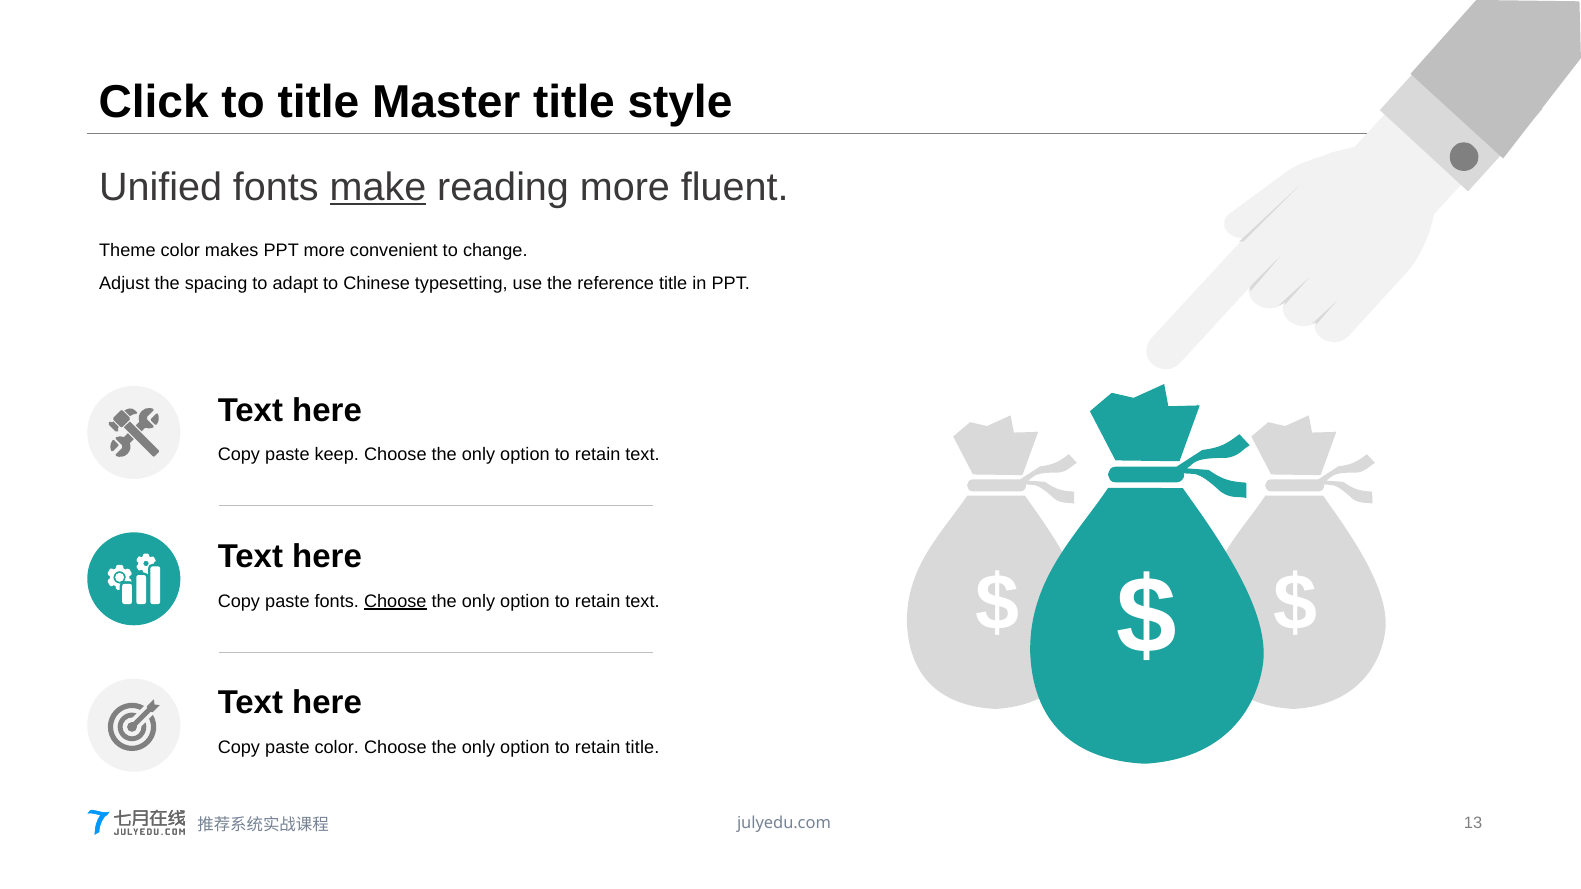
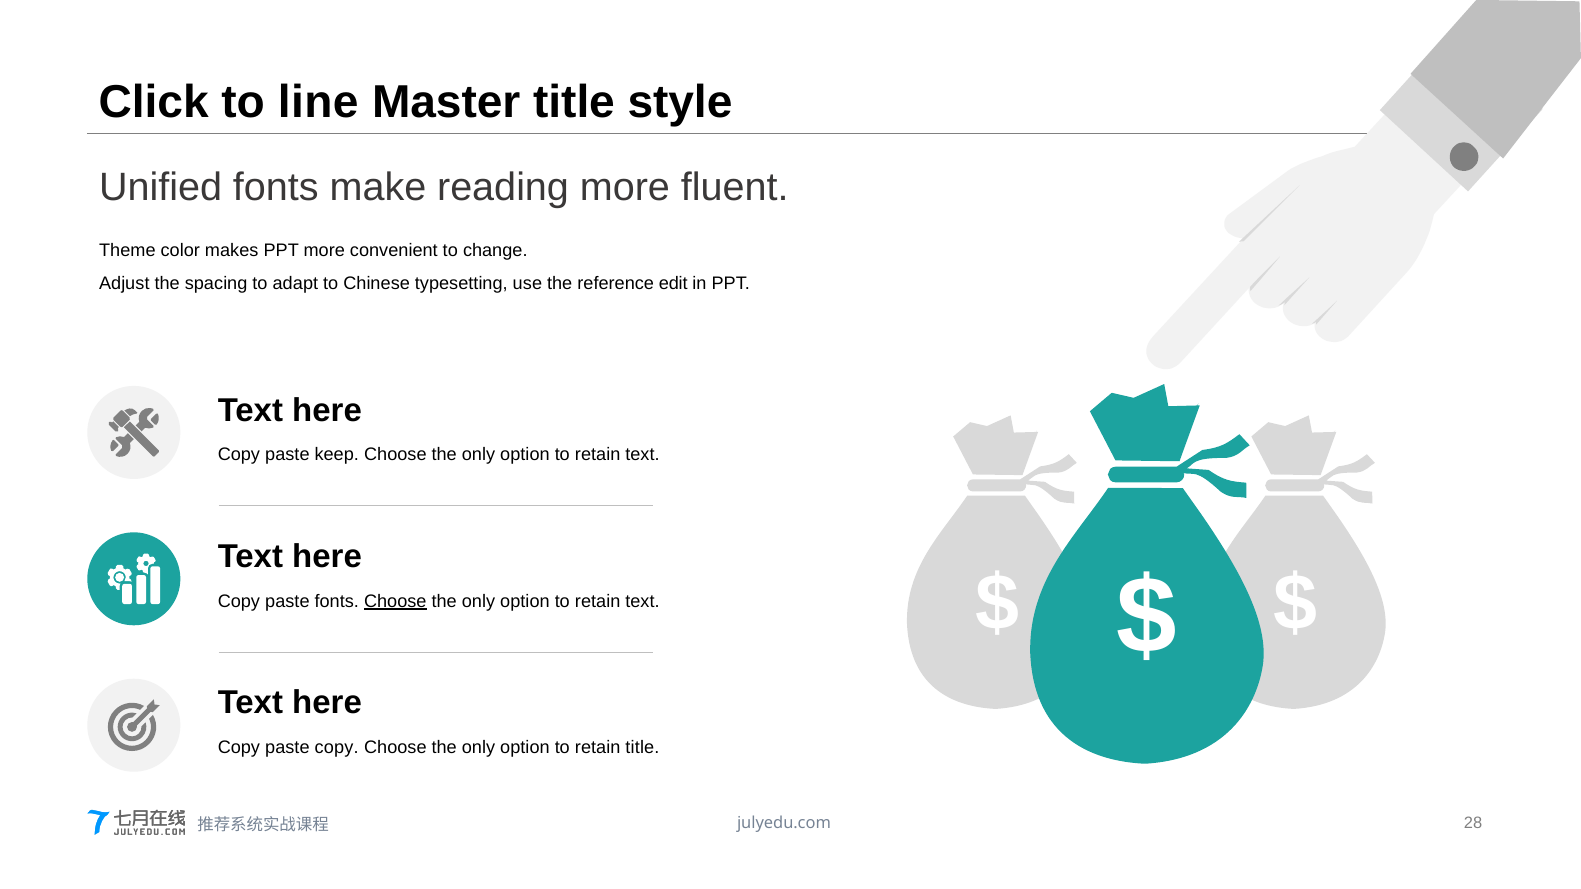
to title: title -> line
make underline: present -> none
reference title: title -> edit
paste color: color -> copy
13: 13 -> 28
